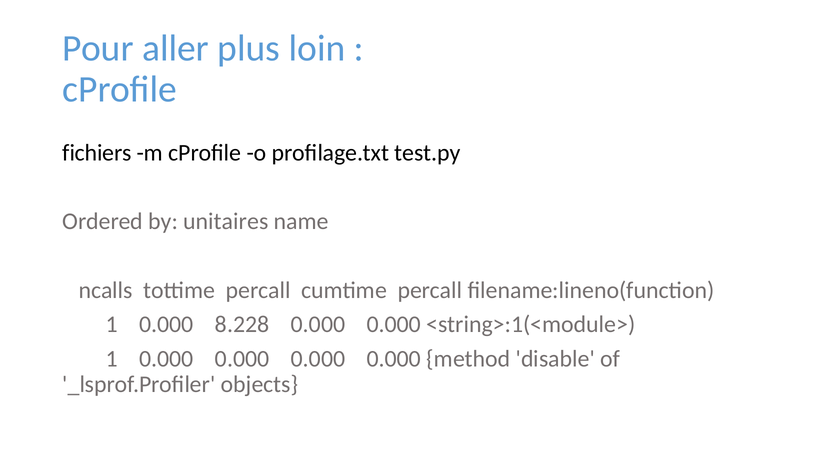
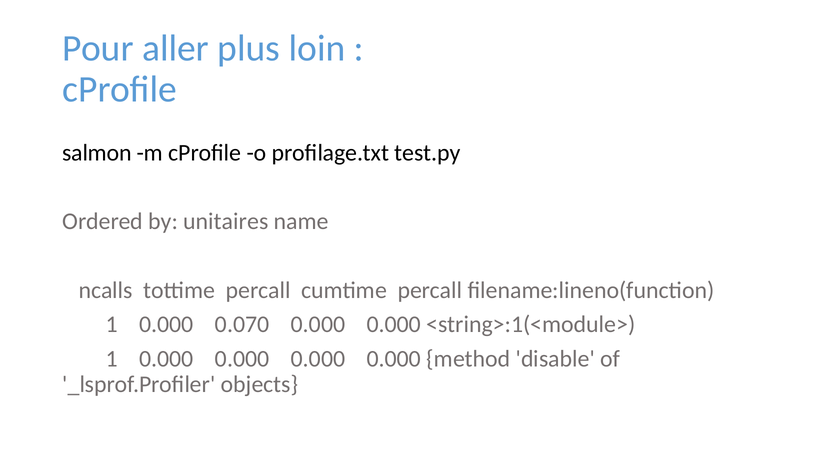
fichiers: fichiers -> salmon
8.228: 8.228 -> 0.070
